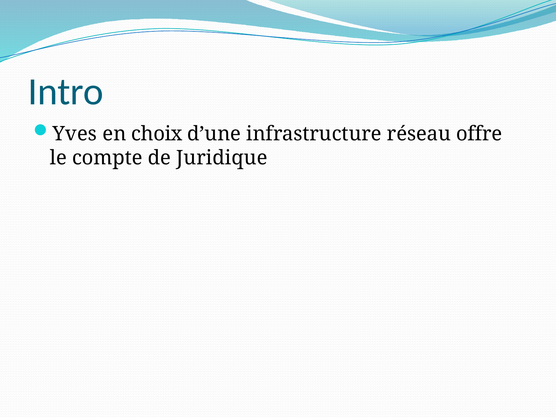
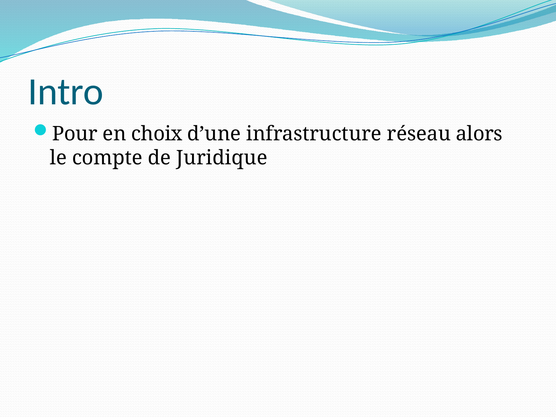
Yves: Yves -> Pour
offre: offre -> alors
